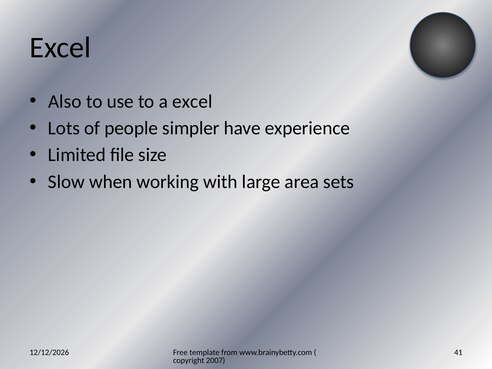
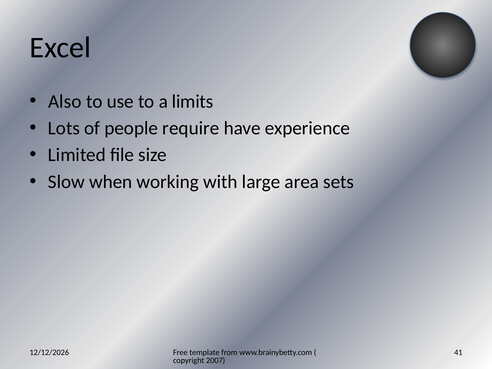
a excel: excel -> limits
simpler: simpler -> require
